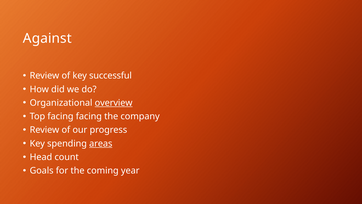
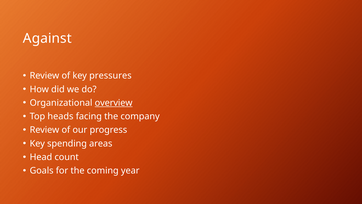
successful: successful -> pressures
Top facing: facing -> heads
areas underline: present -> none
